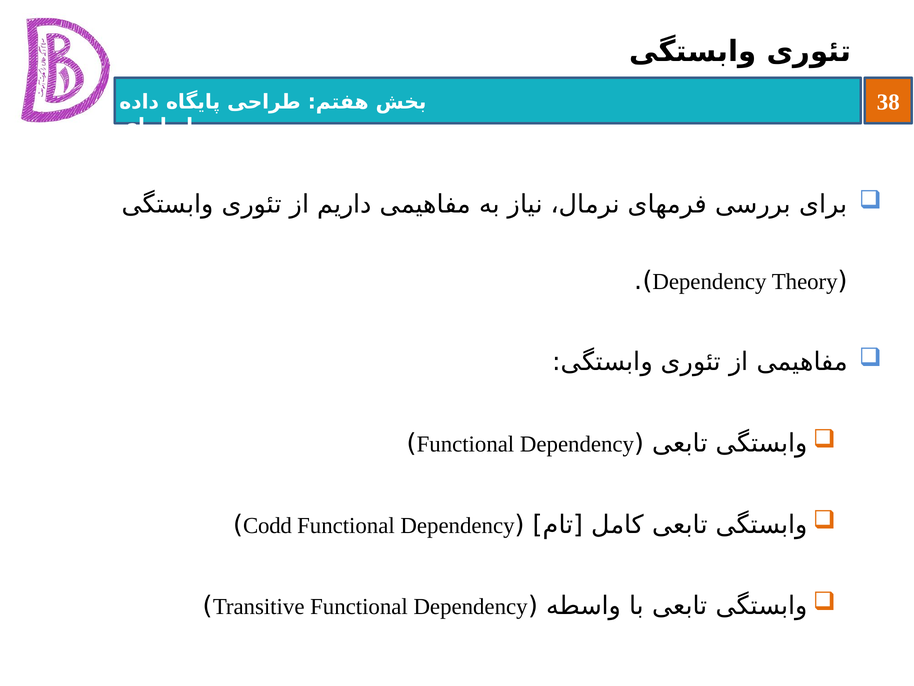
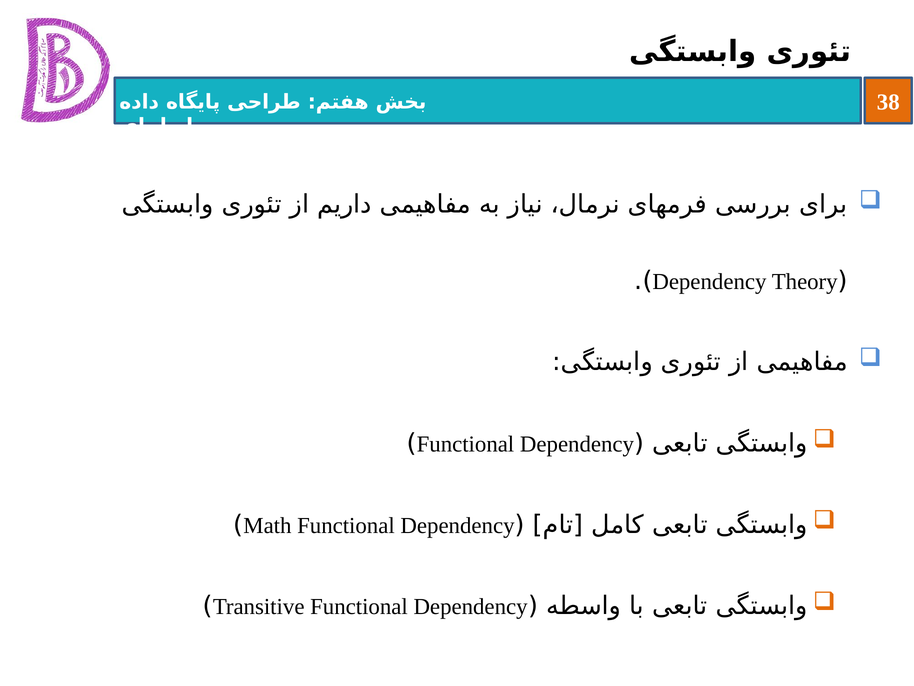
Codd: Codd -> Math
